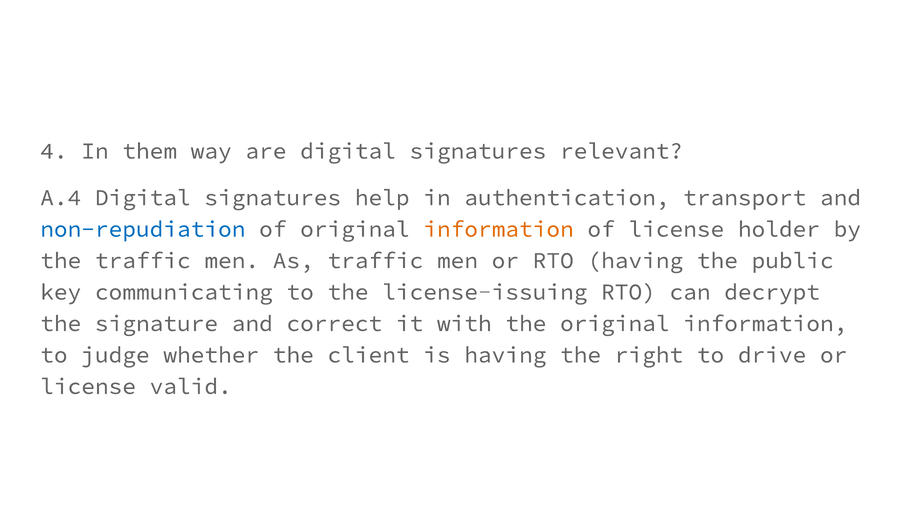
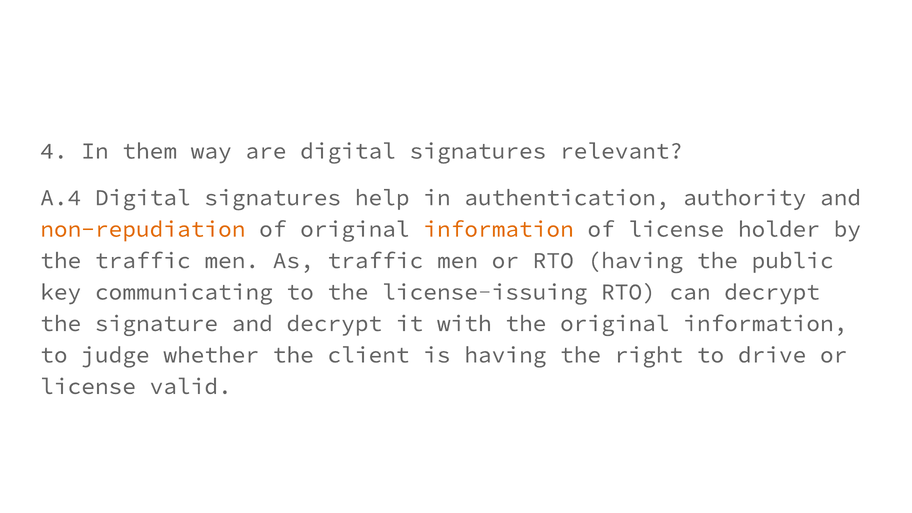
transport: transport -> authority
non-repudiation colour: blue -> orange
and correct: correct -> decrypt
